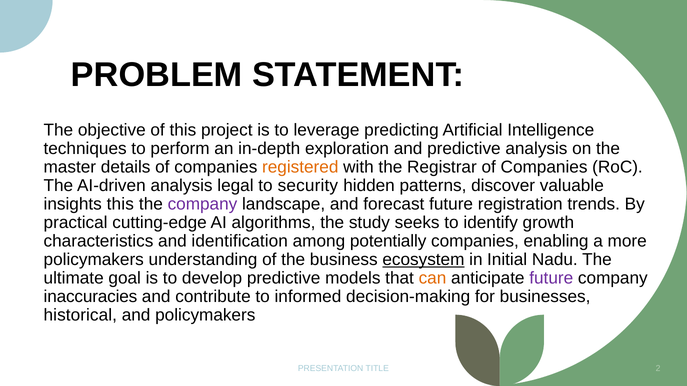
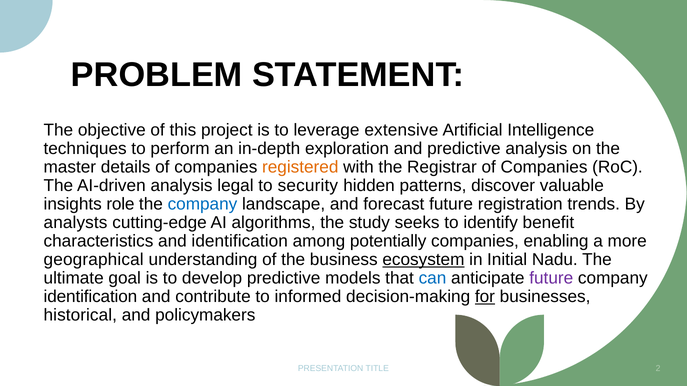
predicting: predicting -> extensive
insights this: this -> role
company at (202, 204) colour: purple -> blue
practical: practical -> analysts
growth: growth -> benefit
policymakers at (94, 260): policymakers -> geographical
can colour: orange -> blue
inaccuracies at (90, 297): inaccuracies -> identification
for underline: none -> present
